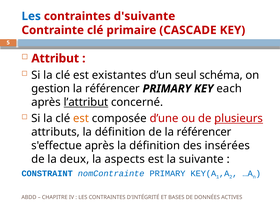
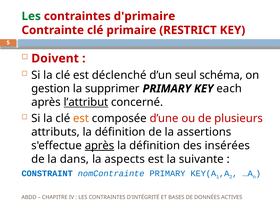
Les at (31, 16) colour: blue -> green
d'suivante: d'suivante -> d'primaire
CASCADE: CASCADE -> RESTRICT
Attribut: Attribut -> Doivent
existantes: existantes -> déclenché
référencer at (112, 89): référencer -> supprimer
plusieurs underline: present -> none
de la référencer: référencer -> assertions
après at (100, 146) underline: none -> present
deux: deux -> dans
